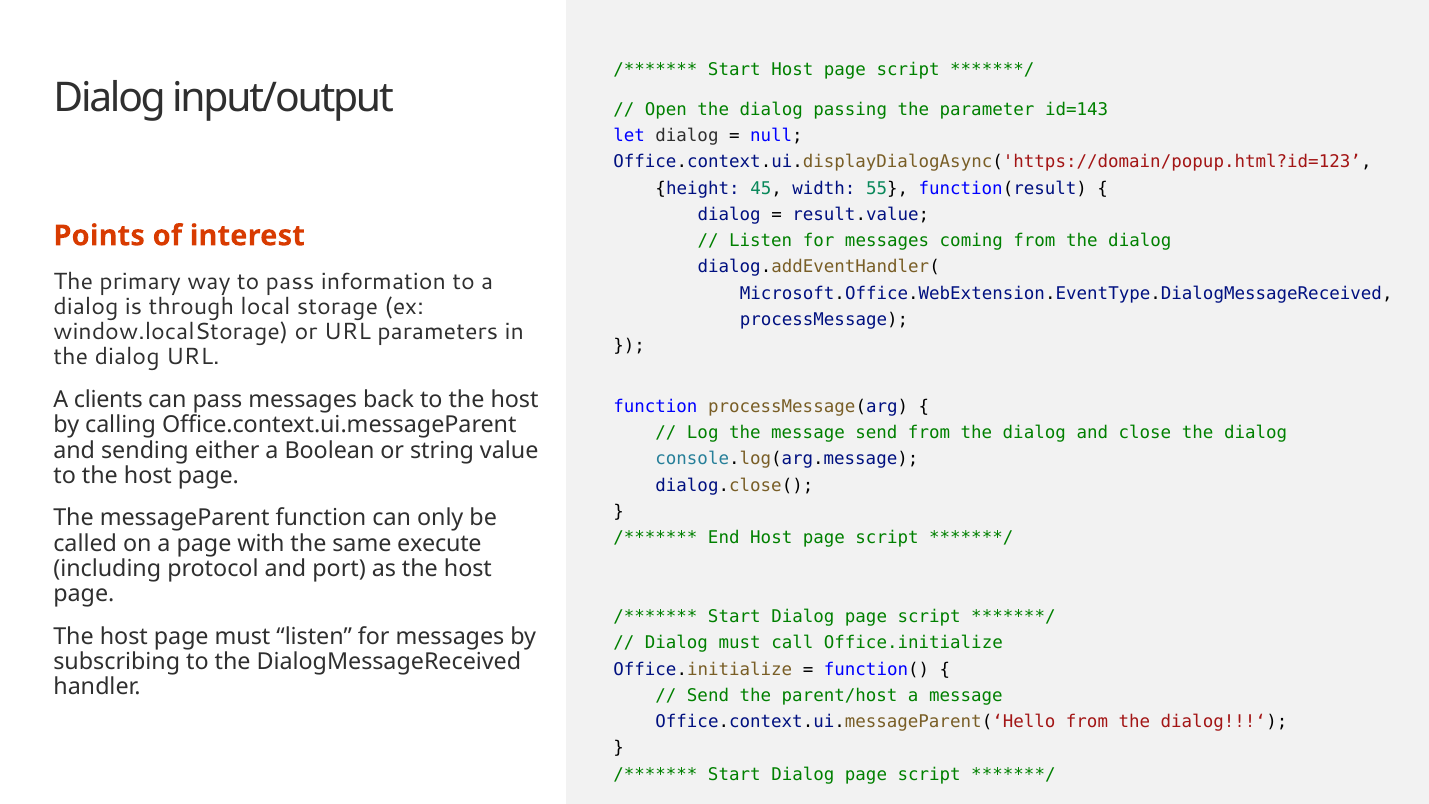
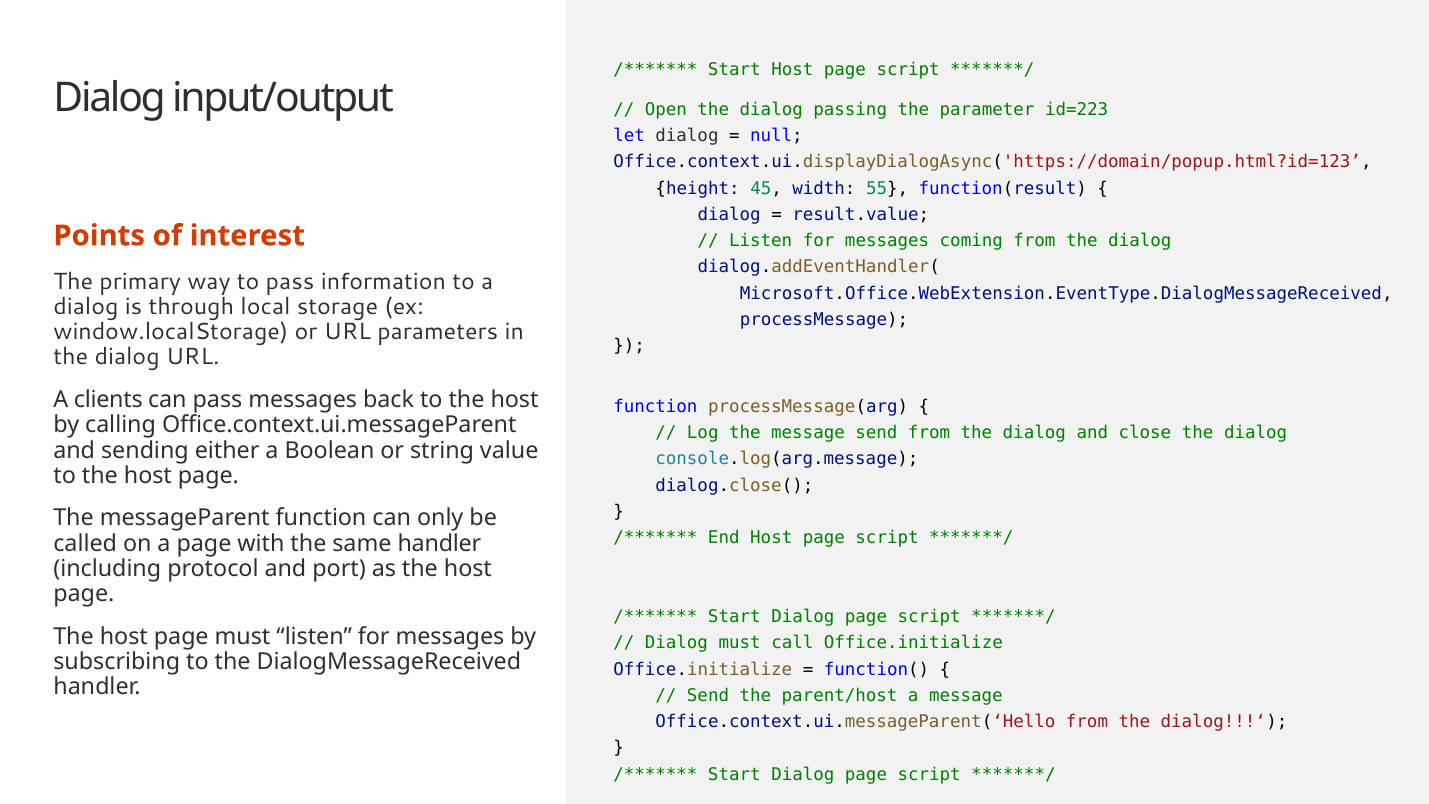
id=143: id=143 -> id=223
same execute: execute -> handler
